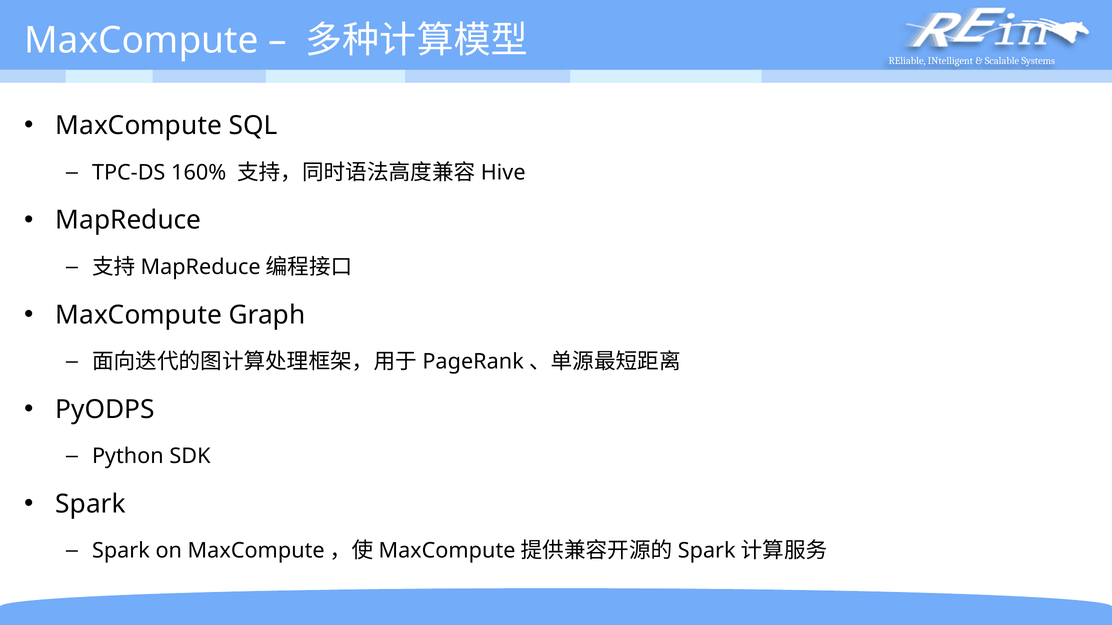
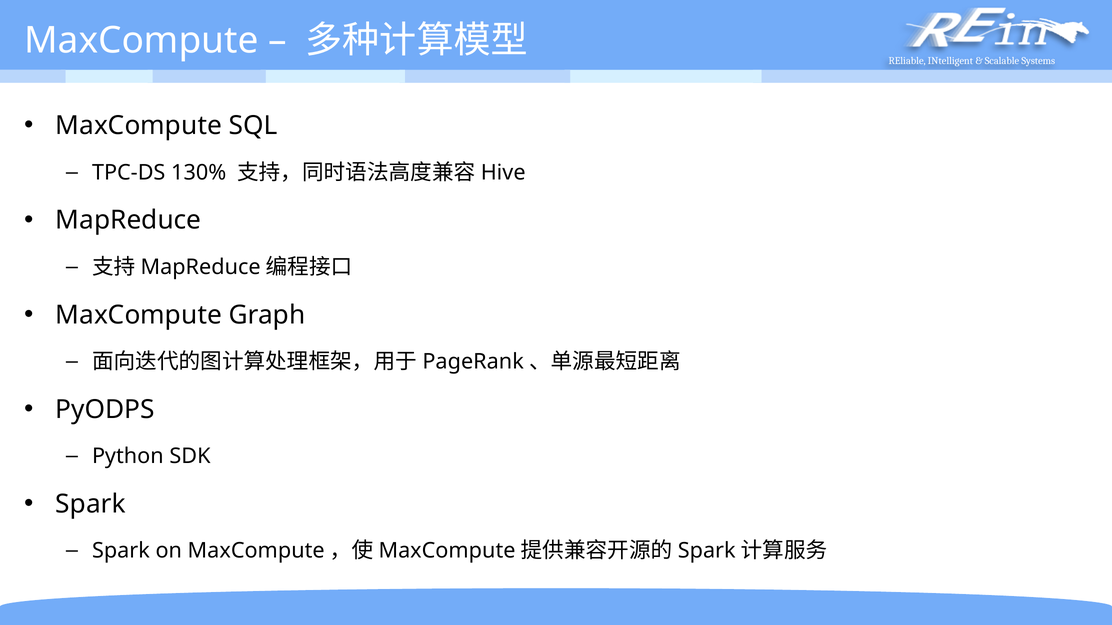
160%: 160% -> 130%
